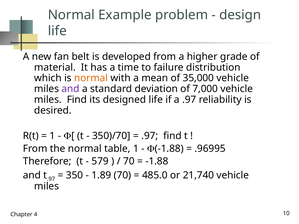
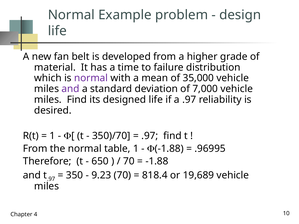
normal at (91, 78) colour: orange -> purple
579: 579 -> 650
1.89: 1.89 -> 9.23
485.0: 485.0 -> 818.4
21,740: 21,740 -> 19,689
